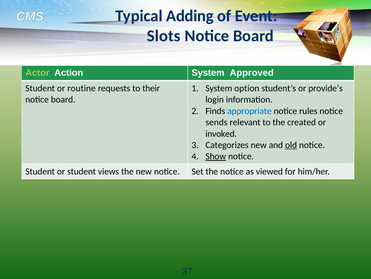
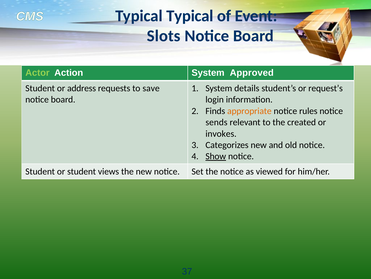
Typical Adding: Adding -> Typical
routine: routine -> address
their: their -> save
option: option -> details
provide’s: provide’s -> request’s
appropriate colour: blue -> orange
invoked: invoked -> invokes
old underline: present -> none
